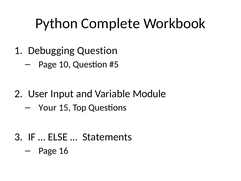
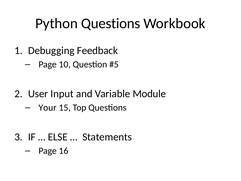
Python Complete: Complete -> Questions
Debugging Question: Question -> Feedback
